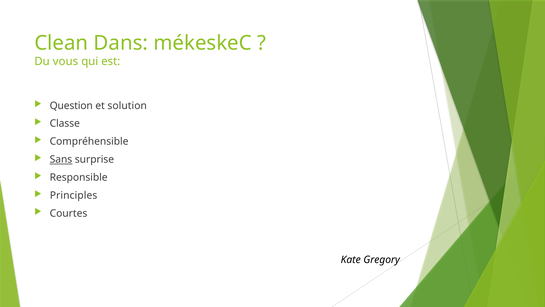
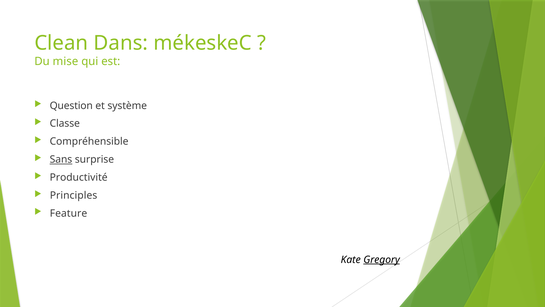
vous: vous -> mise
solution: solution -> système
Responsible: Responsible -> Productivité
Courtes: Courtes -> Feature
Gregory underline: none -> present
